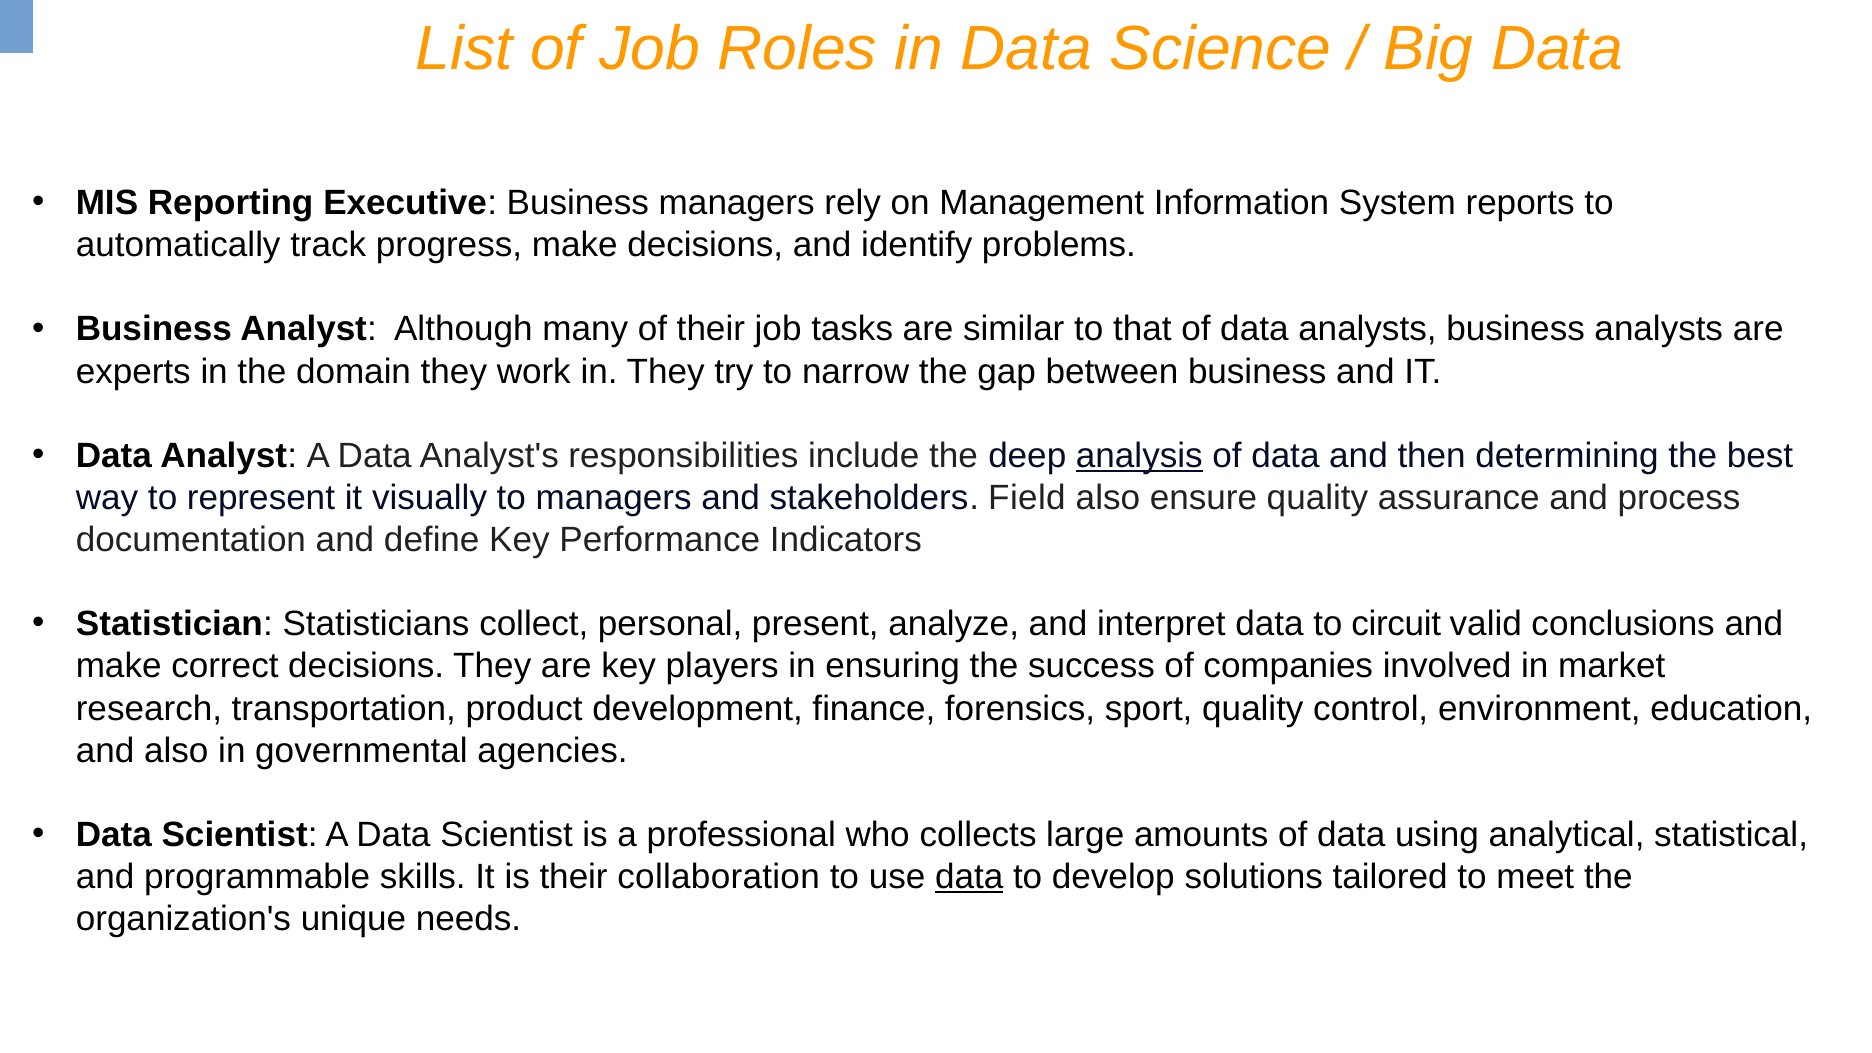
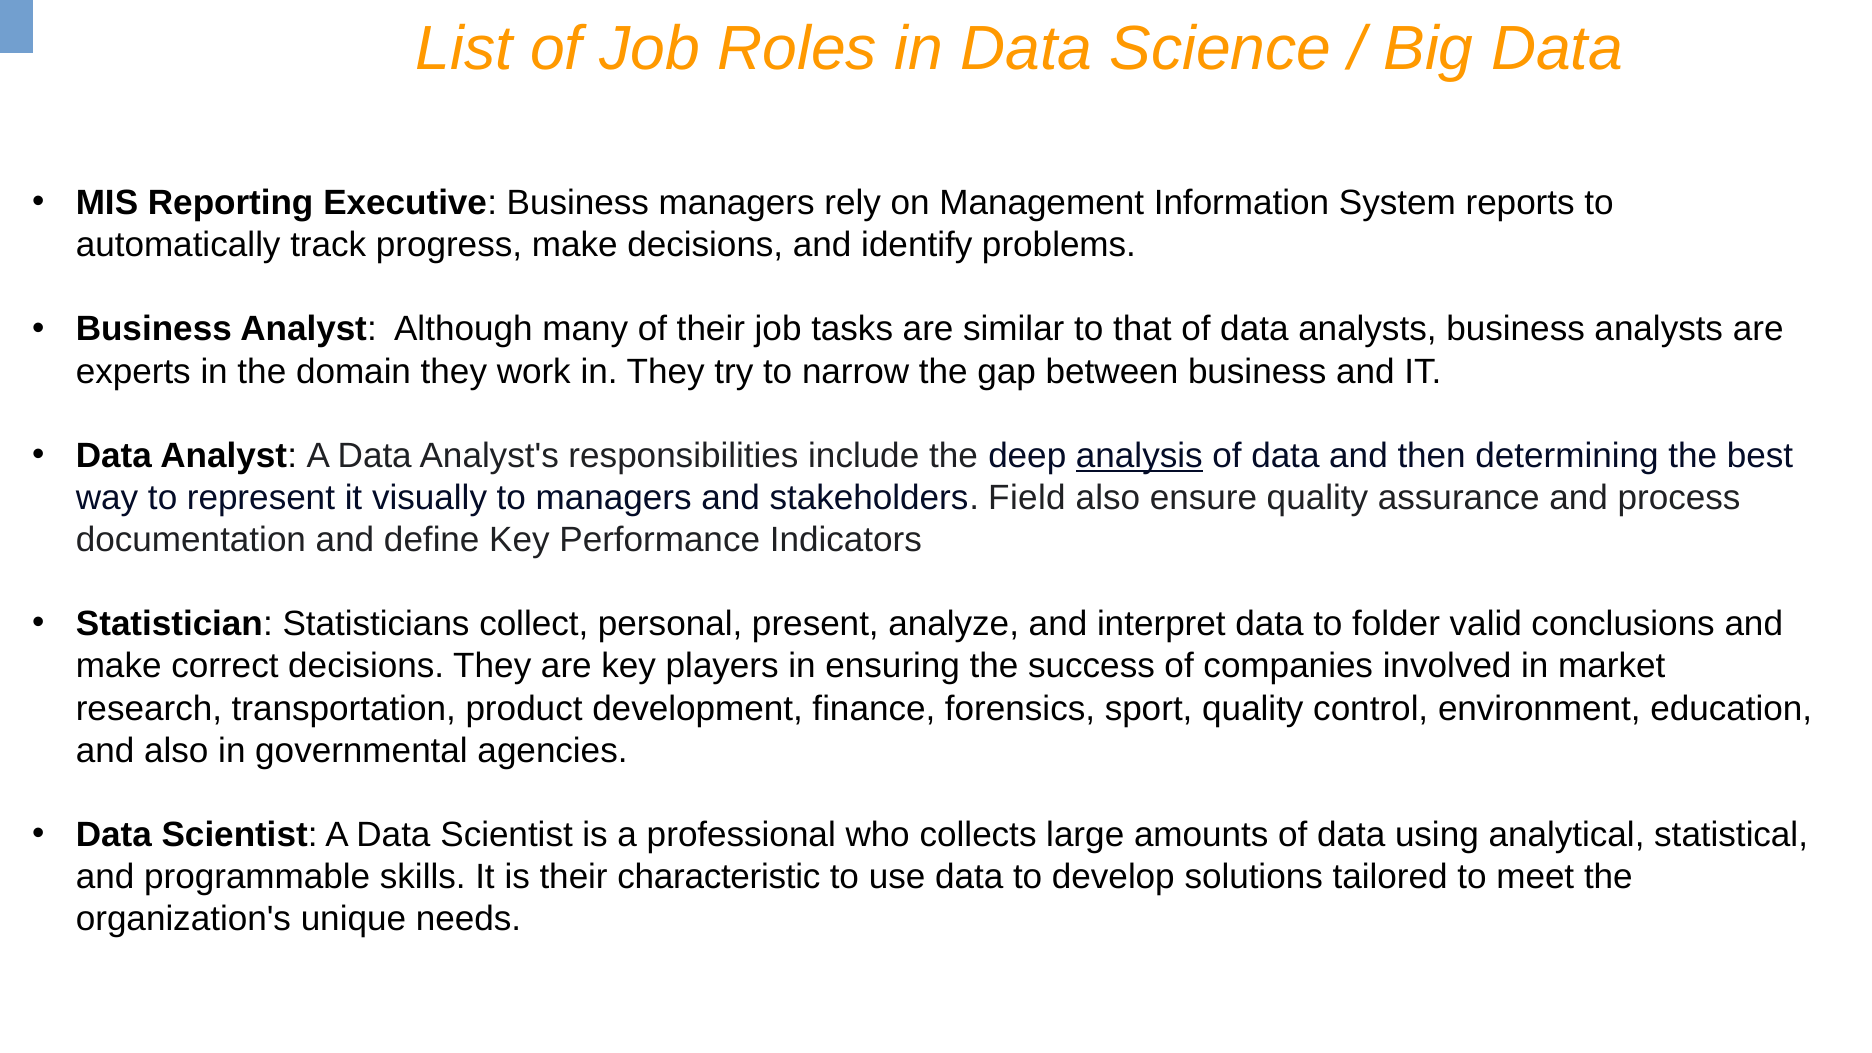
circuit: circuit -> folder
collaboration: collaboration -> characteristic
data at (969, 877) underline: present -> none
